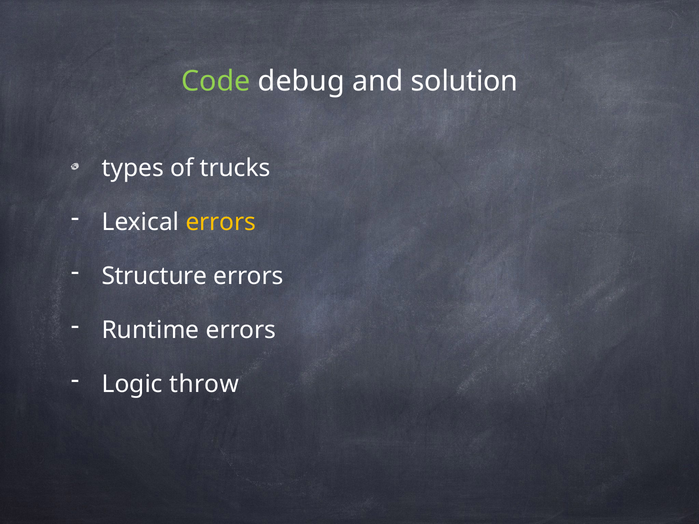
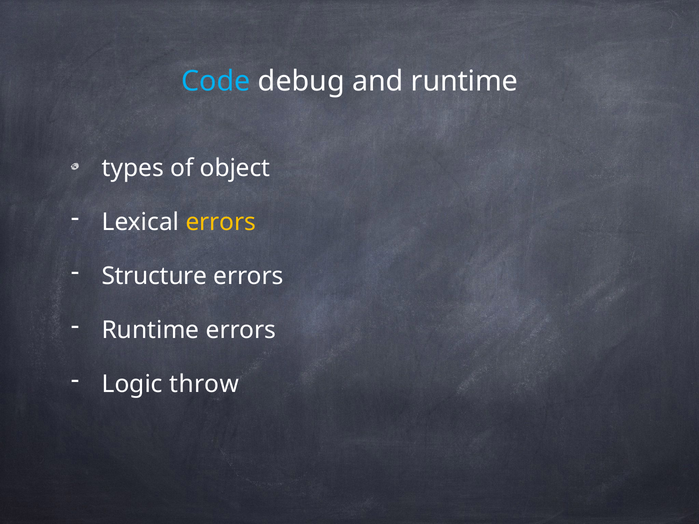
Code colour: light green -> light blue
and solution: solution -> runtime
trucks: trucks -> object
